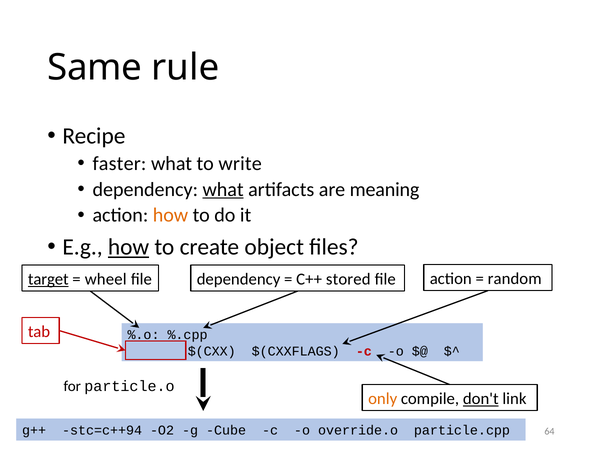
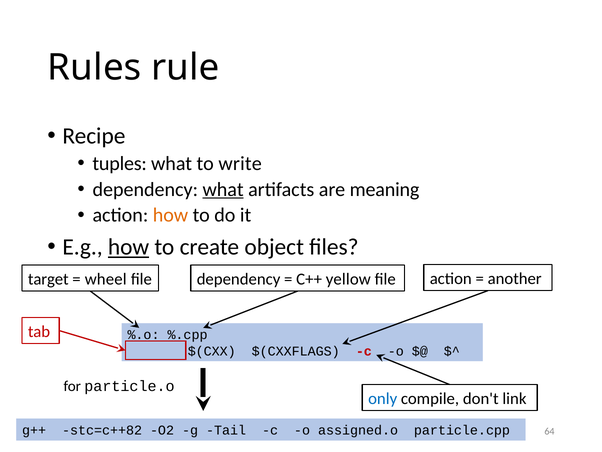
Same: Same -> Rules
faster: faster -> tuples
random: random -> another
target underline: present -> none
stored: stored -> yellow
only colour: orange -> blue
don't underline: present -> none
stc=c++94: stc=c++94 -> stc=c++82
Cube: Cube -> Tail
override.o: override.o -> assigned.o
